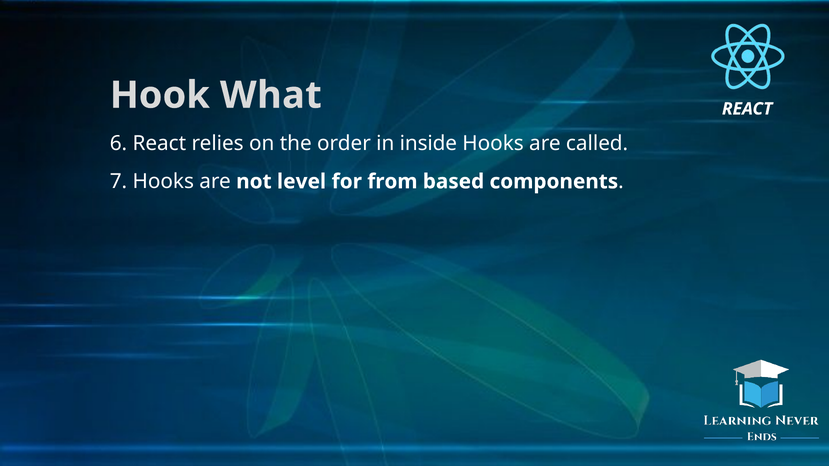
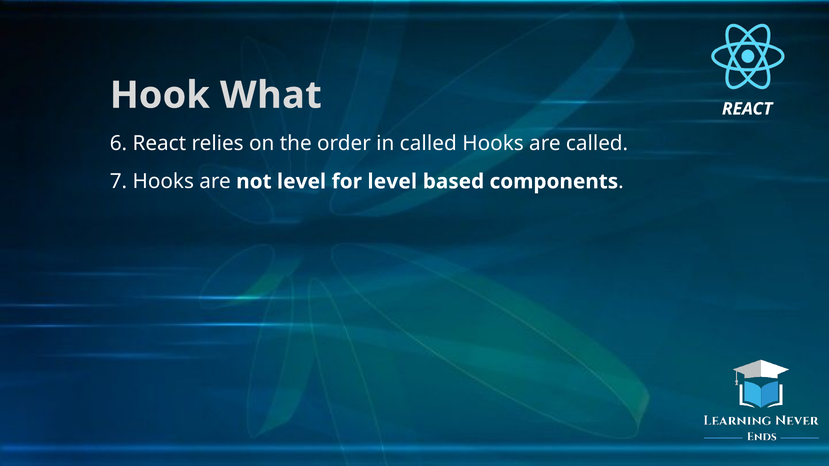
in inside: inside -> called
for from: from -> level
